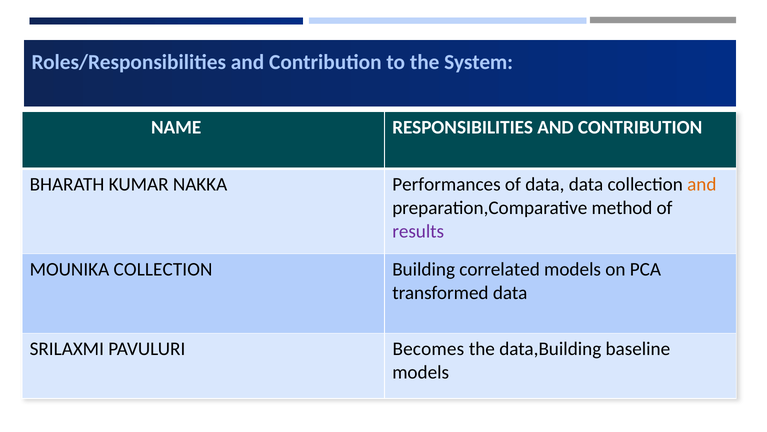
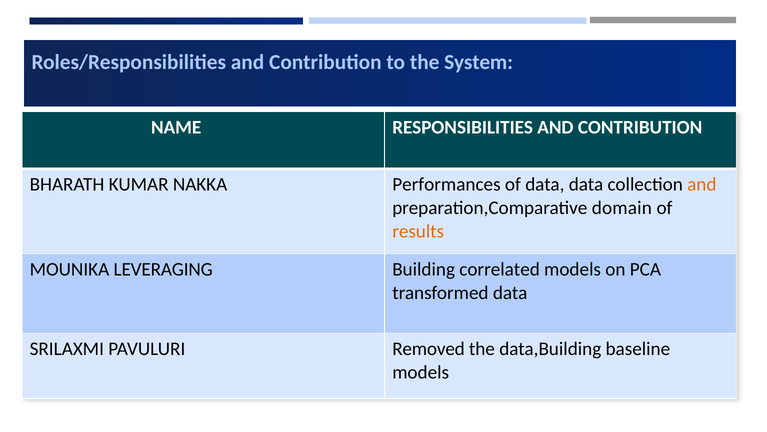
method: method -> domain
results colour: purple -> orange
MOUNIKA COLLECTION: COLLECTION -> LEVERAGING
Becomes: Becomes -> Removed
